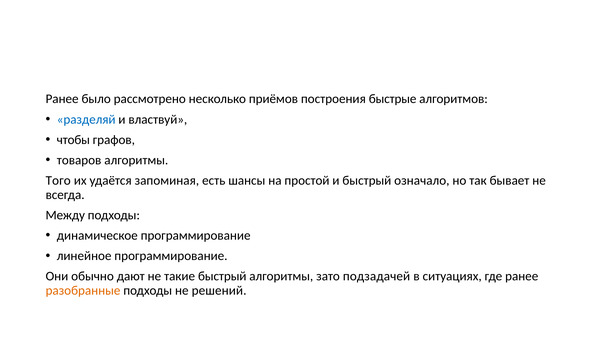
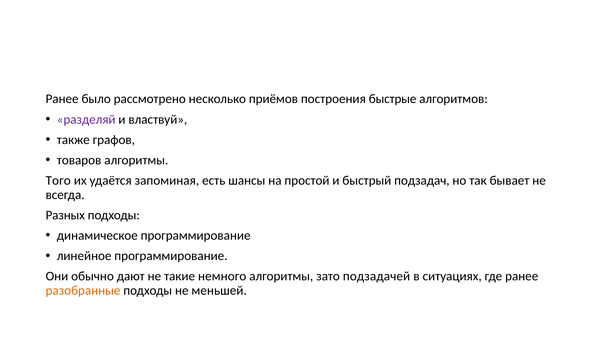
разделяй colour: blue -> purple
чтобы: чтобы -> также
означало: означало -> подзадач
Между: Между -> Разных
такие быстрый: быстрый -> немного
решений: решений -> меньшей
